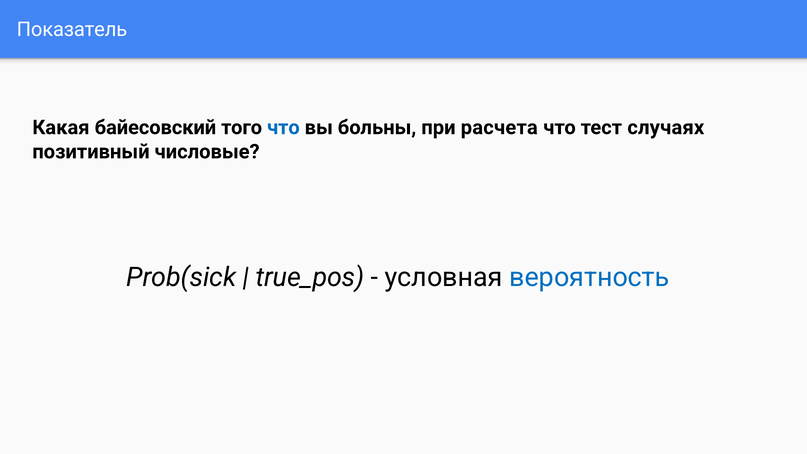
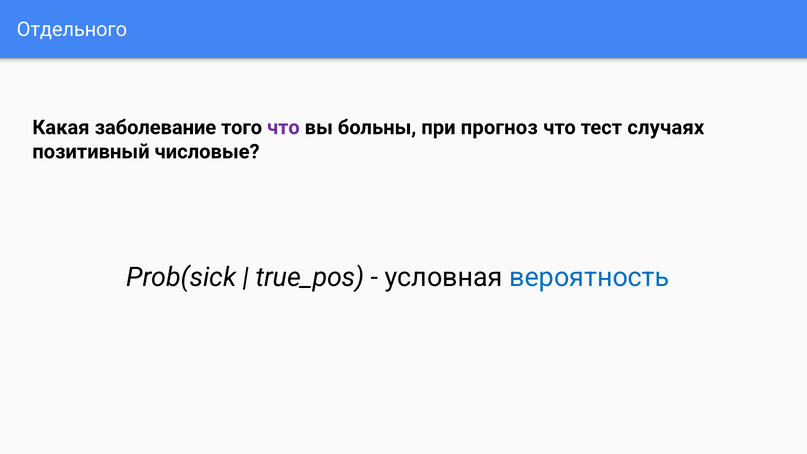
Показатель: Показатель -> Отдельного
байесовский: байесовский -> заболевание
что at (283, 127) colour: blue -> purple
расчета: расчета -> прогноз
